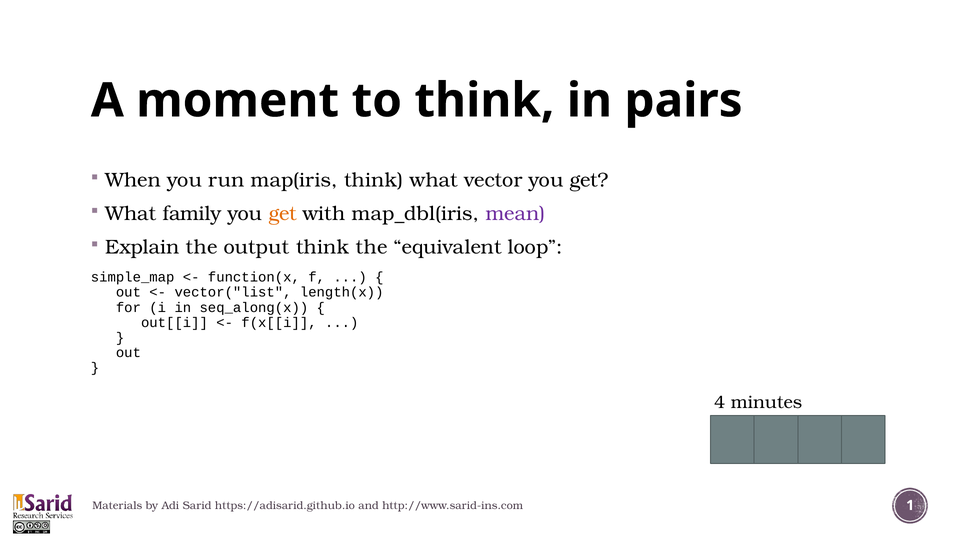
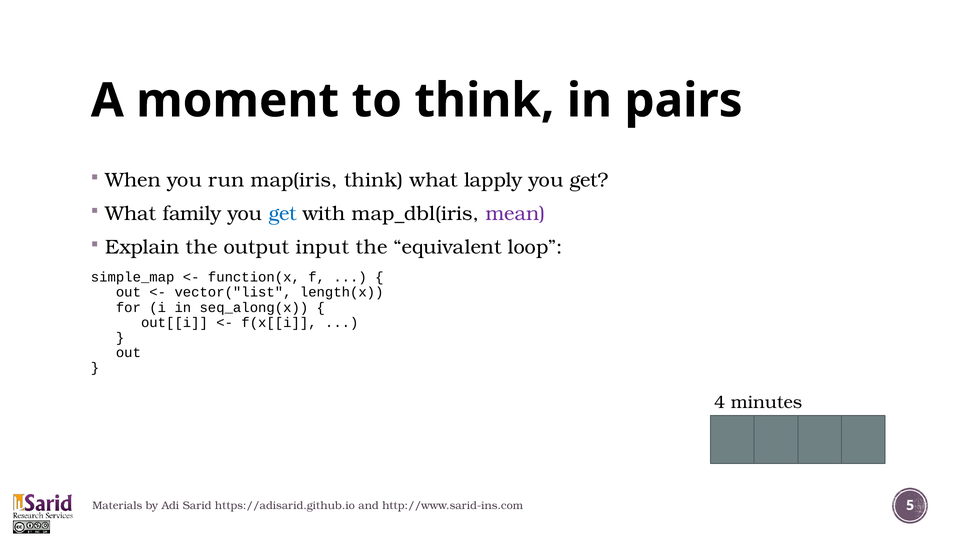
vector: vector -> lapply
get at (283, 214) colour: orange -> blue
output think: think -> input
1: 1 -> 5
